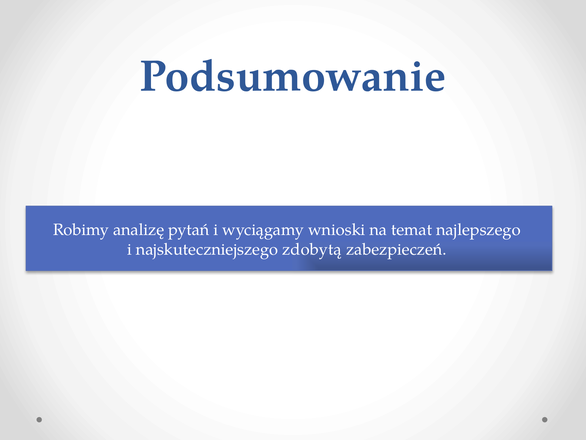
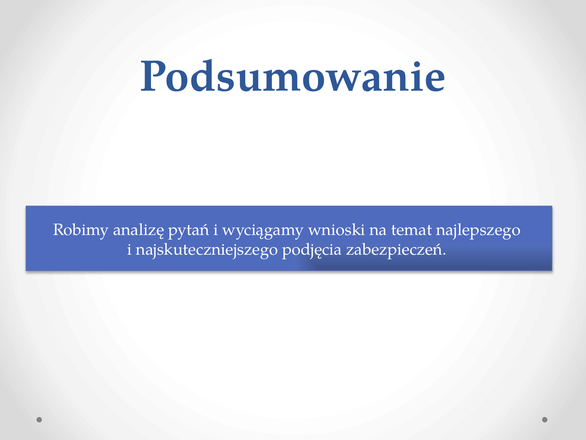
zdobytą: zdobytą -> podjęcia
